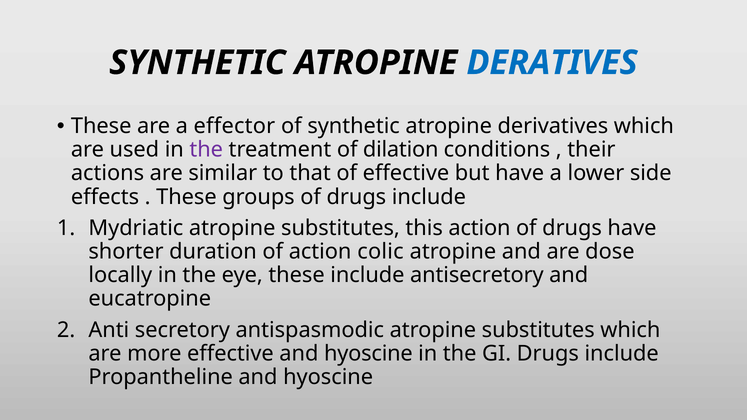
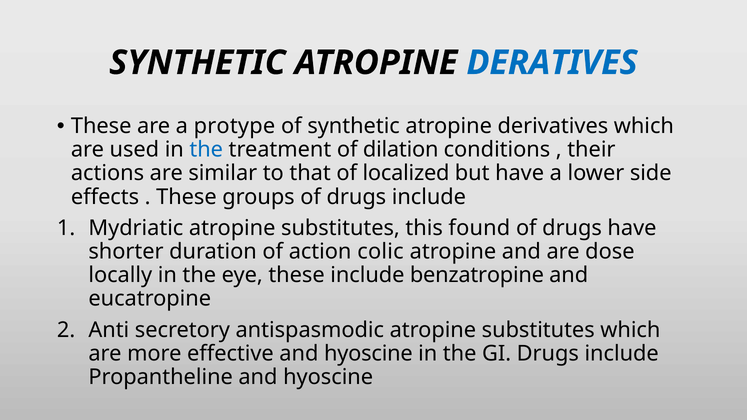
effector: effector -> protype
the at (206, 150) colour: purple -> blue
of effective: effective -> localized
this action: action -> found
antisecretory: antisecretory -> benzatropine
